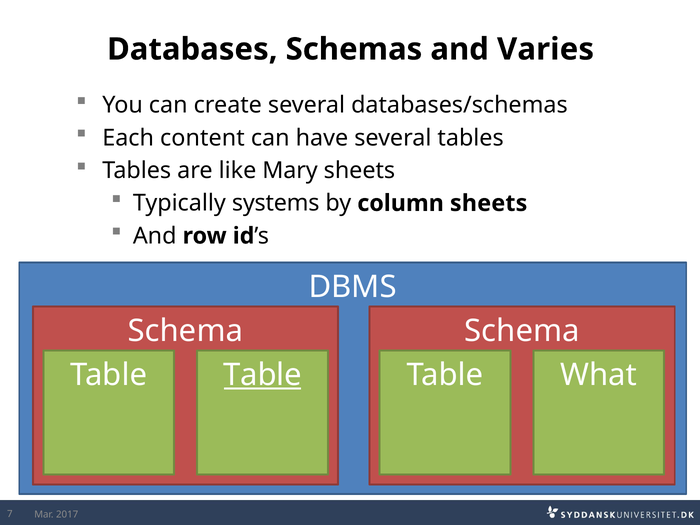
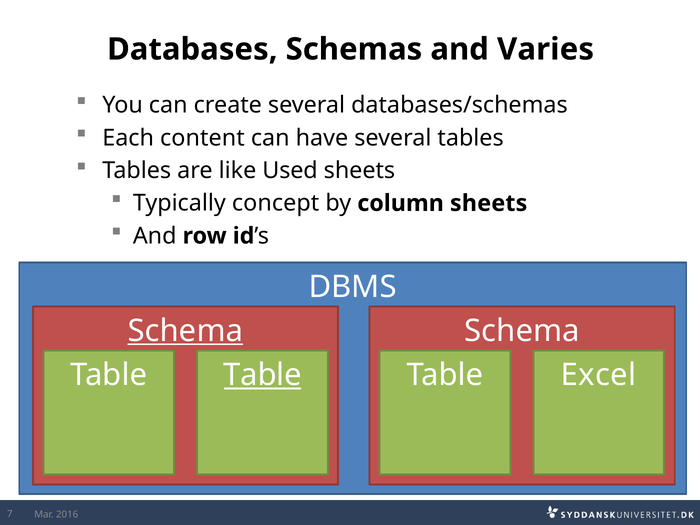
Mary: Mary -> Used
systems: systems -> concept
Schema at (185, 331) underline: none -> present
What: What -> Excel
2017: 2017 -> 2016
